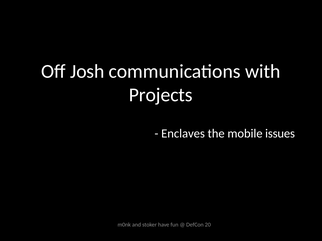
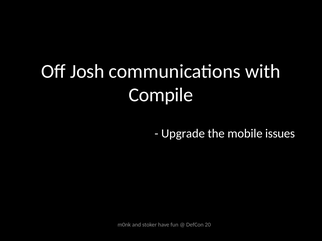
Projects: Projects -> Compile
Enclaves: Enclaves -> Upgrade
